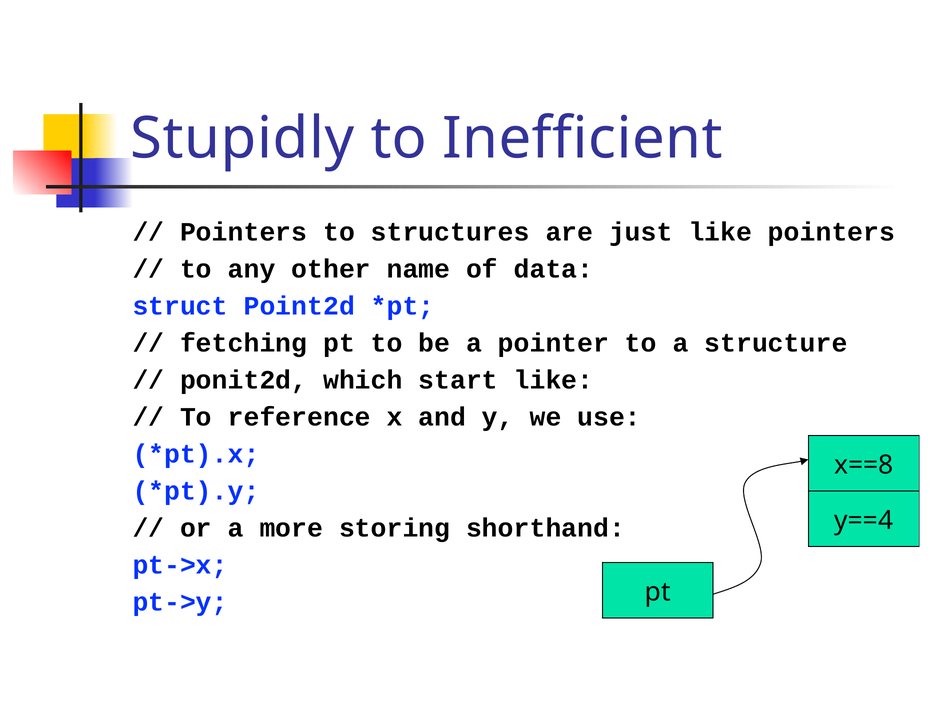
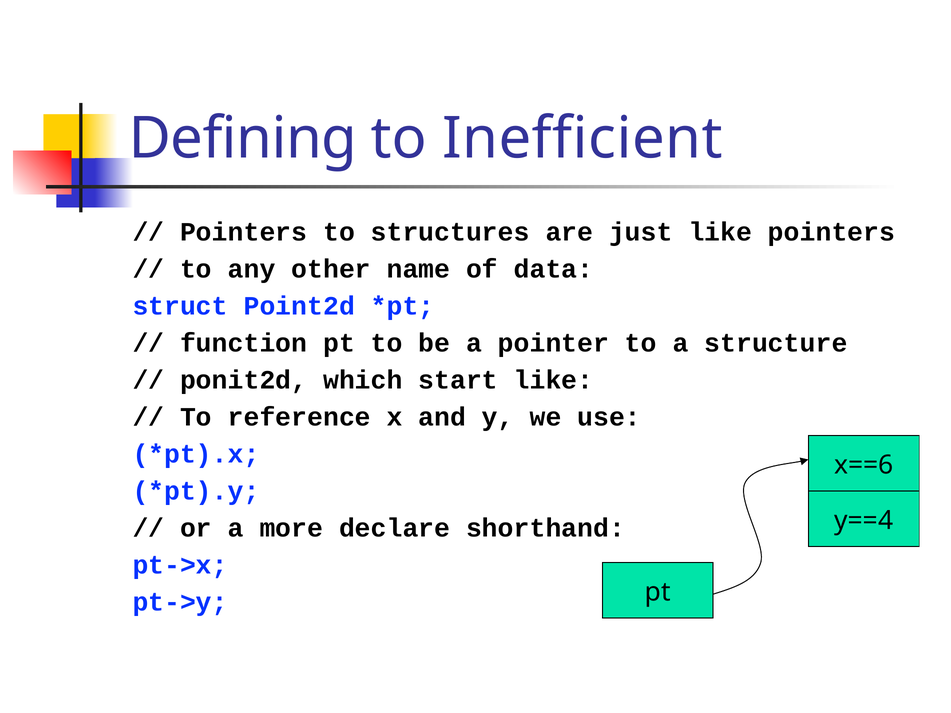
Stupidly: Stupidly -> Defining
fetching: fetching -> function
x==8: x==8 -> x==6
storing: storing -> declare
